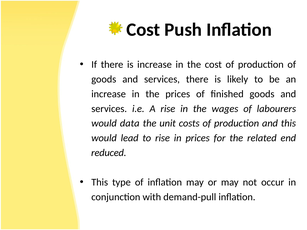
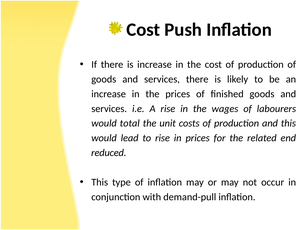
data: data -> total
